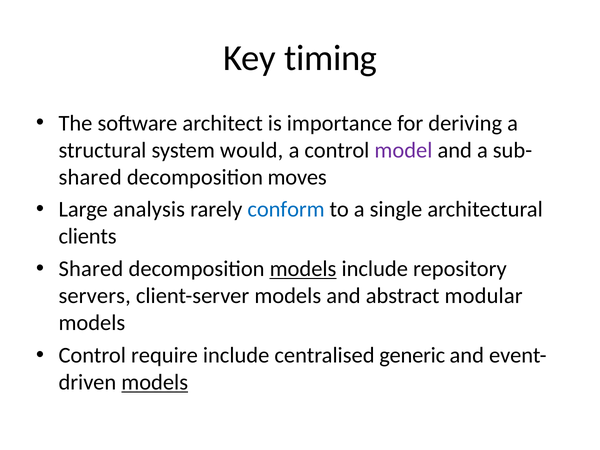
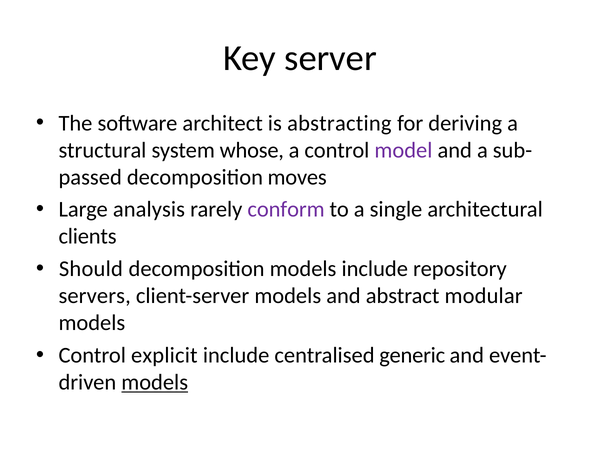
timing: timing -> server
importance: importance -> abstracting
would: would -> whose
shared at (90, 177): shared -> passed
conform colour: blue -> purple
Shared at (91, 269): Shared -> Should
models at (303, 269) underline: present -> none
require: require -> explicit
